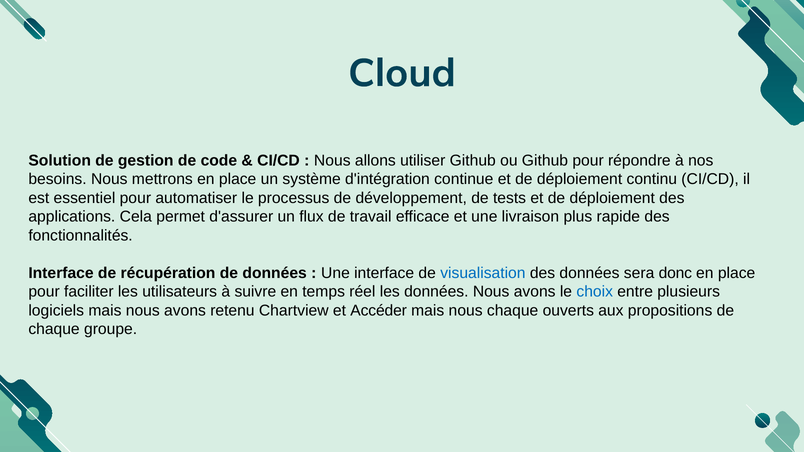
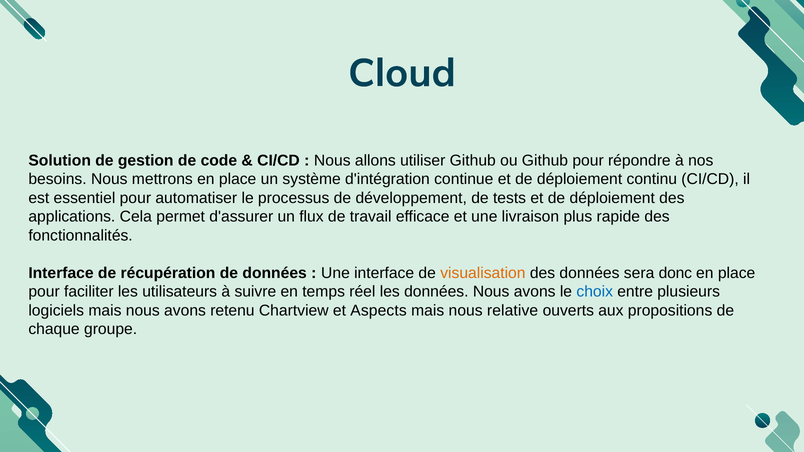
visualisation colour: blue -> orange
Accéder: Accéder -> Aspects
nous chaque: chaque -> relative
